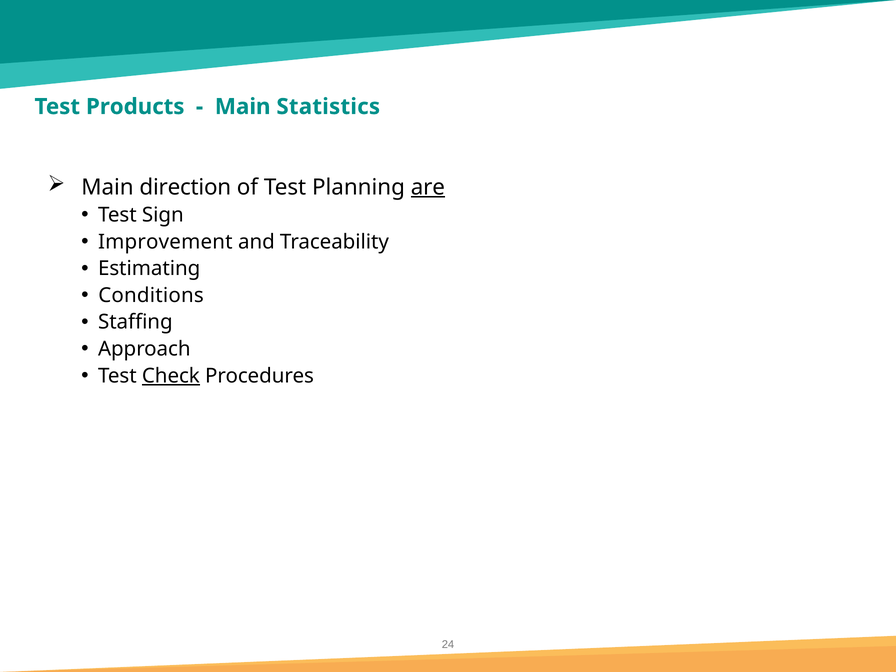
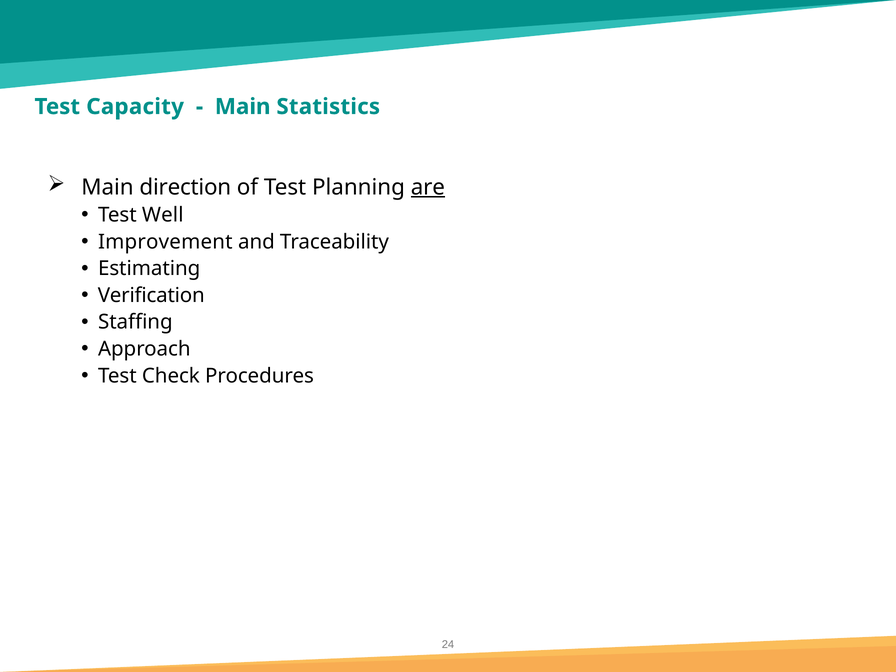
Products: Products -> Capacity
Sign: Sign -> Well
Conditions: Conditions -> Verification
Check underline: present -> none
